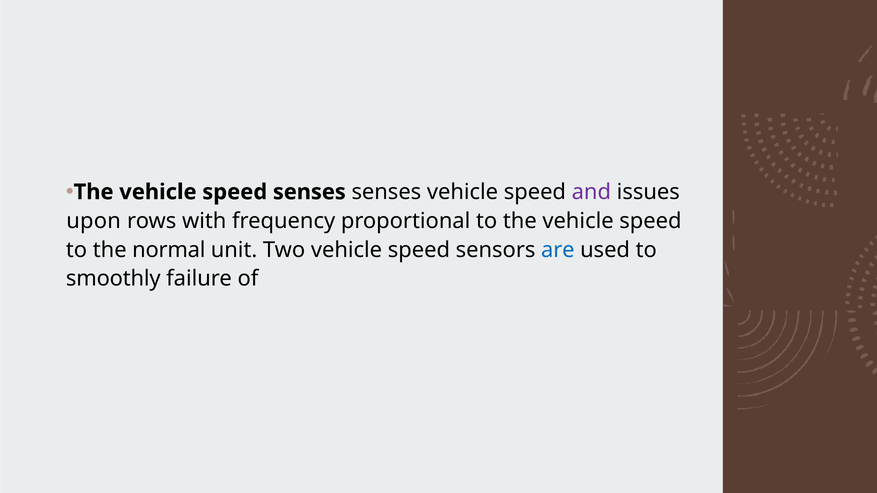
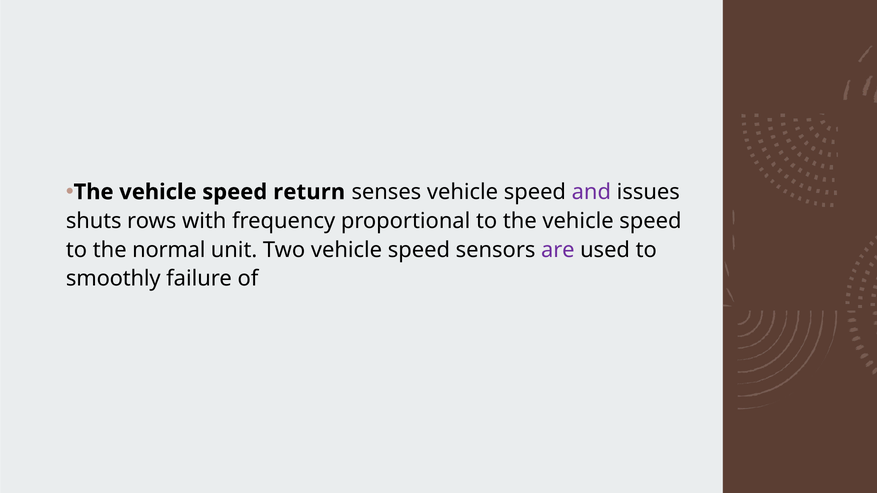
speed senses: senses -> return
upon: upon -> shuts
are colour: blue -> purple
